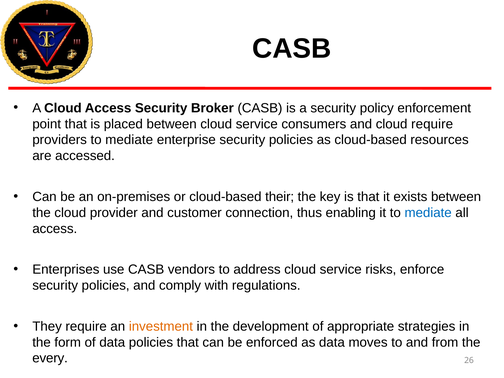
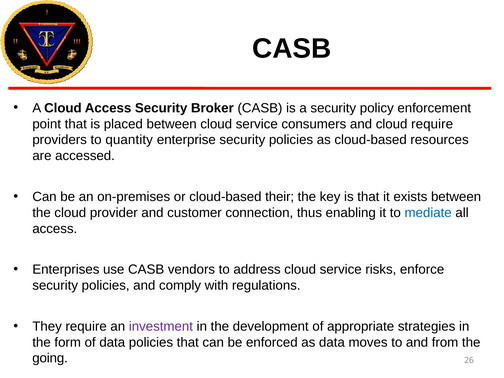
providers to mediate: mediate -> quantity
investment colour: orange -> purple
every: every -> going
